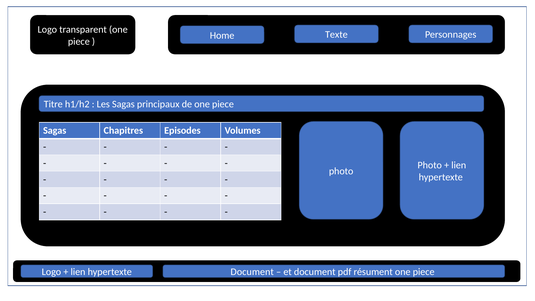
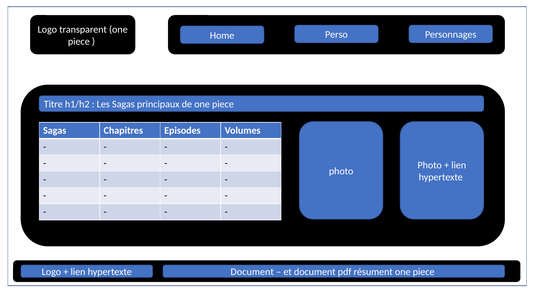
Texte: Texte -> Perso
